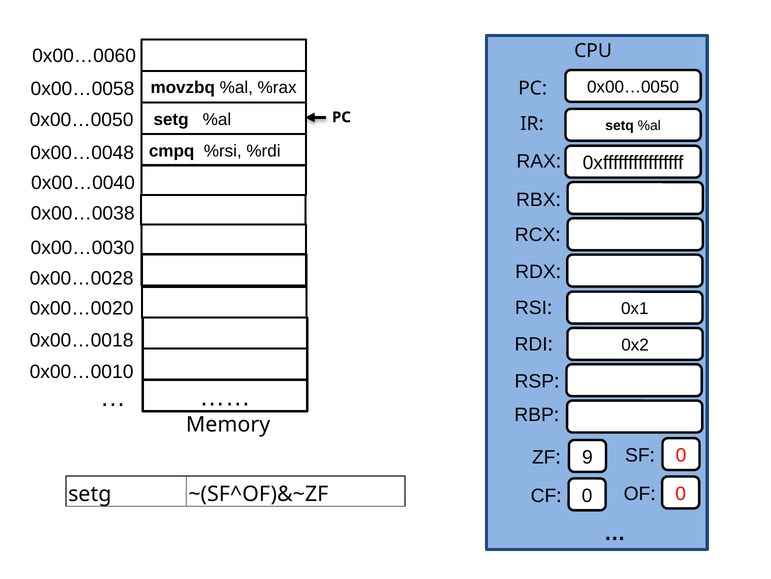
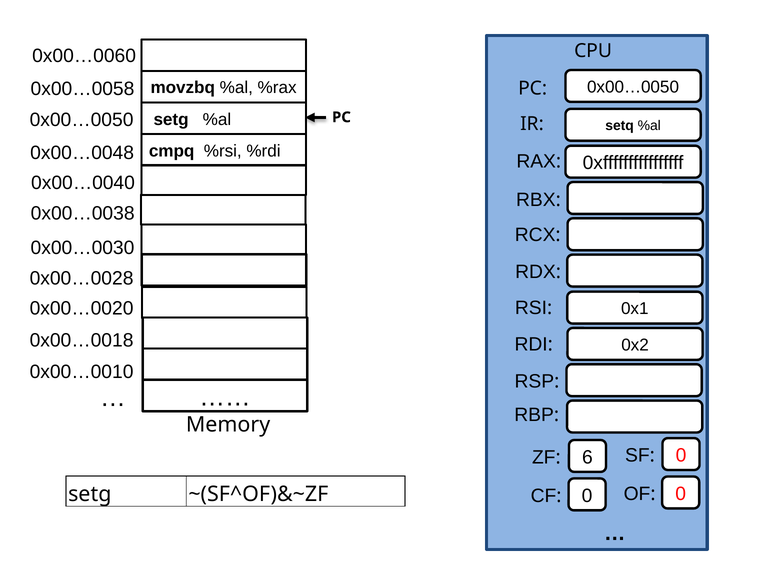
9: 9 -> 6
